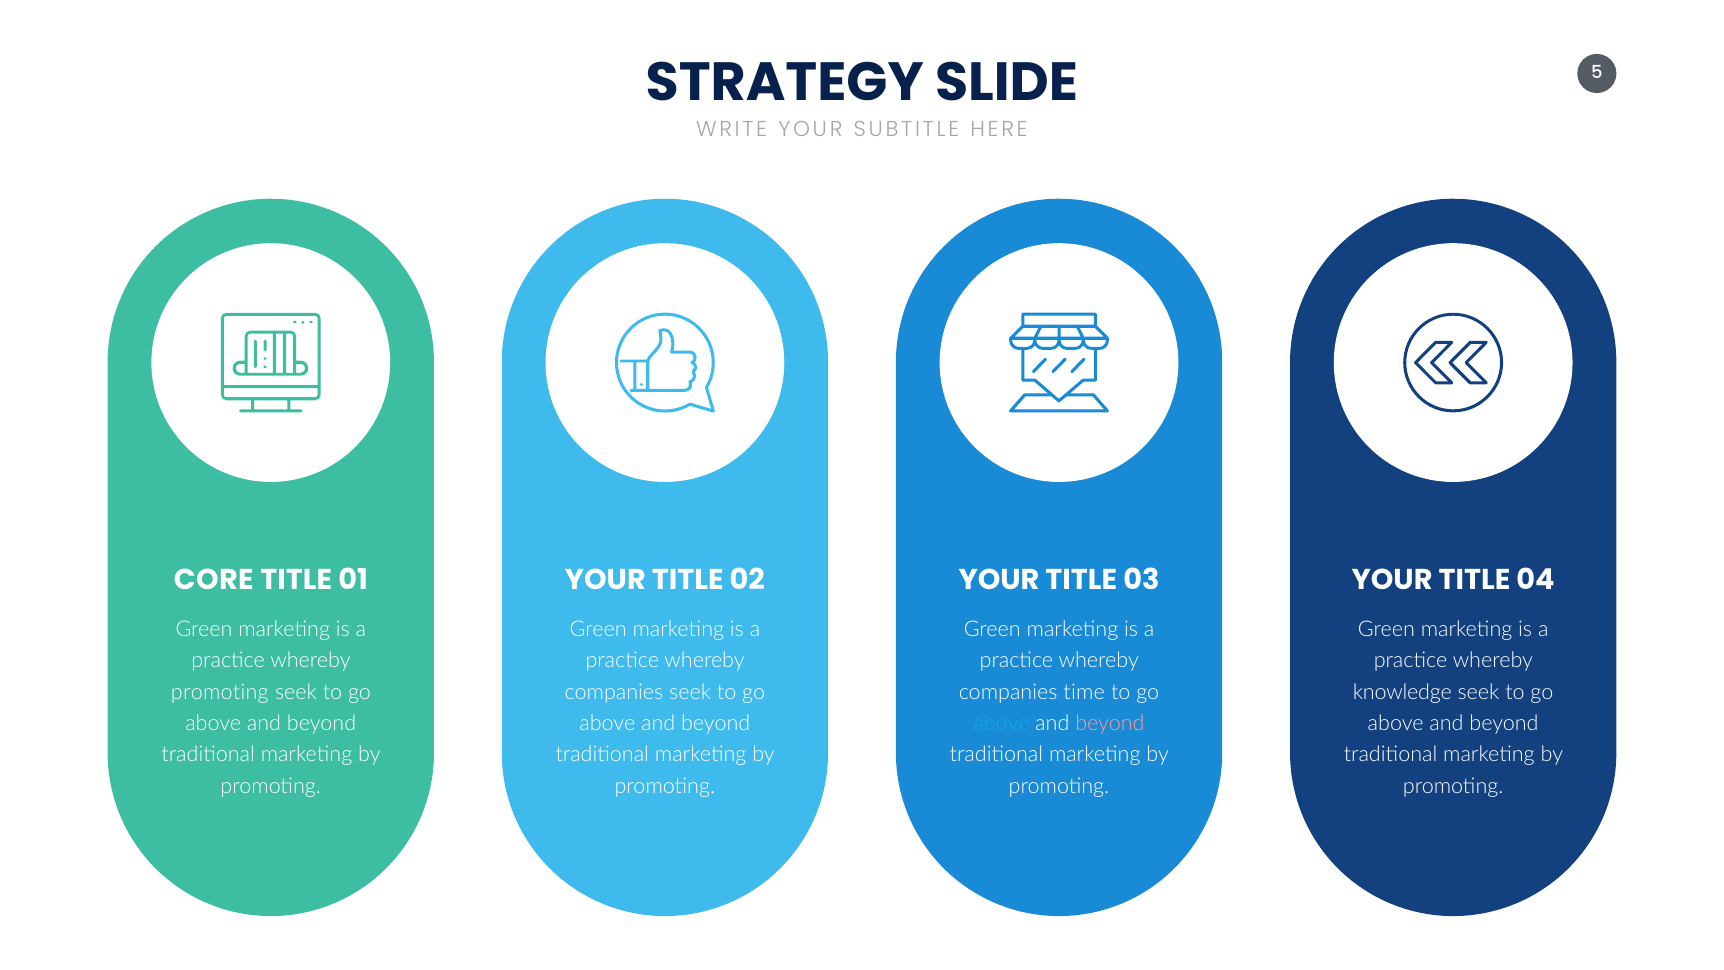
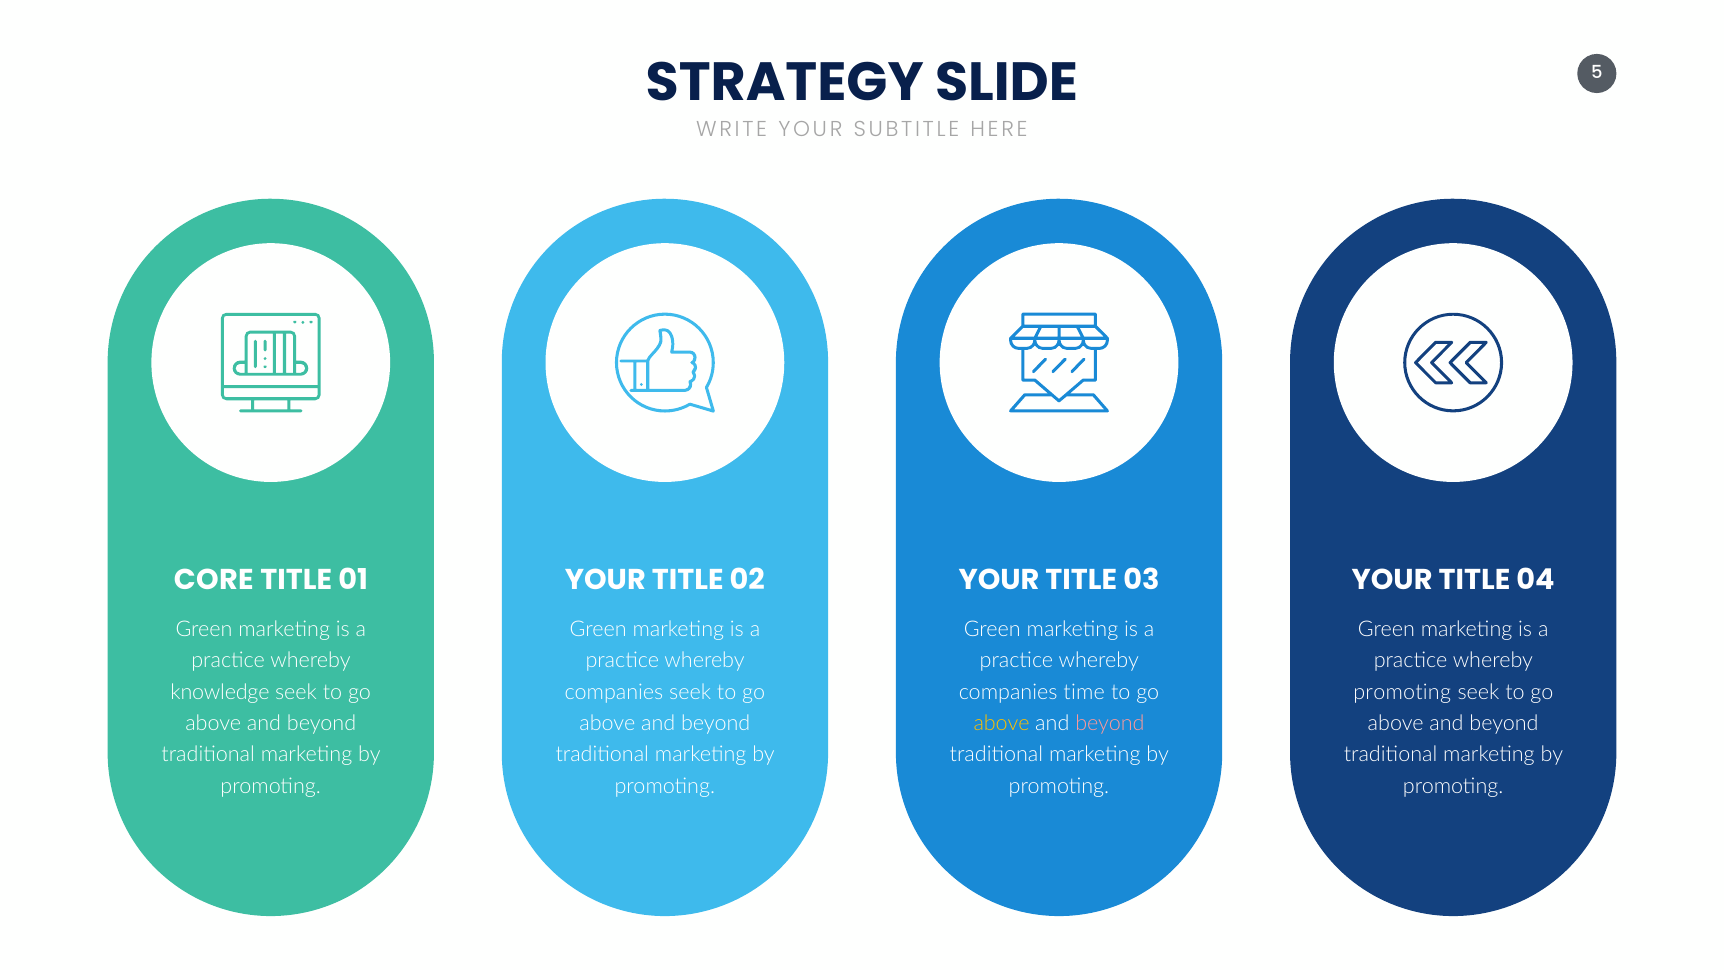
promoting at (220, 692): promoting -> knowledge
knowledge at (1402, 692): knowledge -> promoting
above at (1002, 723) colour: light blue -> yellow
